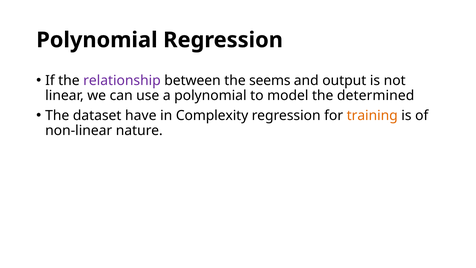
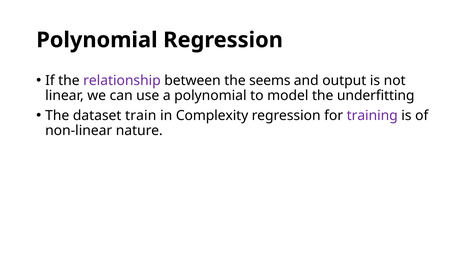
determined: determined -> underfitting
have: have -> train
training colour: orange -> purple
